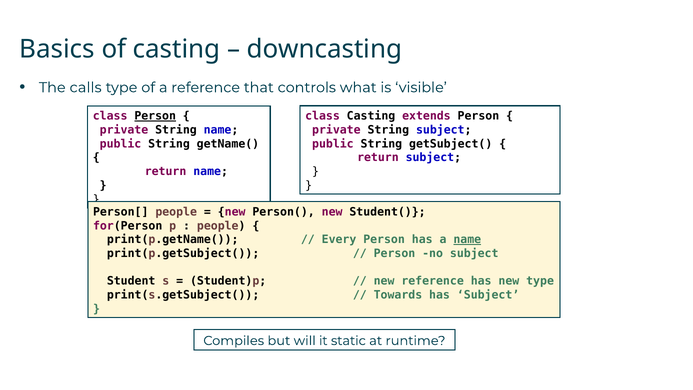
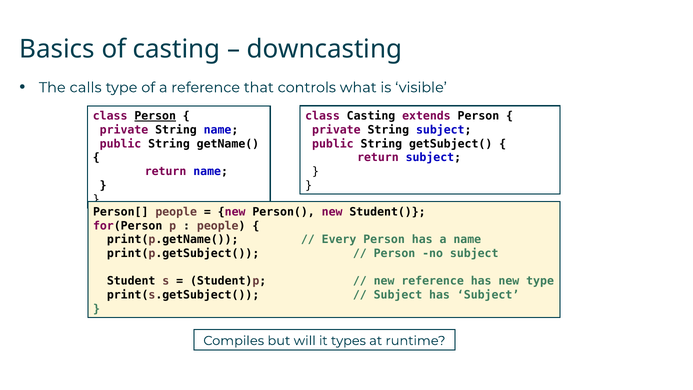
name at (467, 239) underline: present -> none
Towards at (398, 295): Towards -> Subject
static: static -> types
